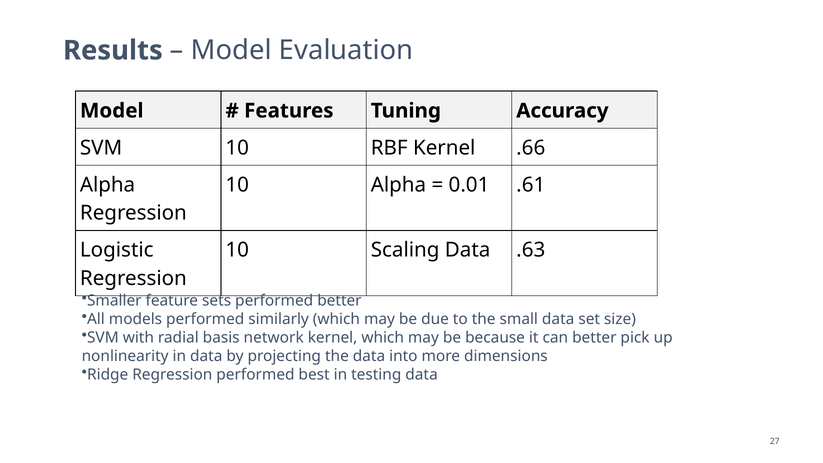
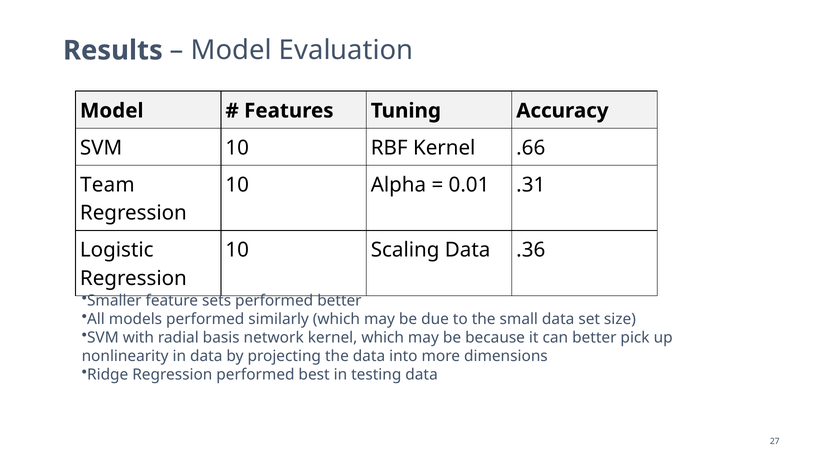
Alpha at (108, 185): Alpha -> Team
.61: .61 -> .31
.63: .63 -> .36
